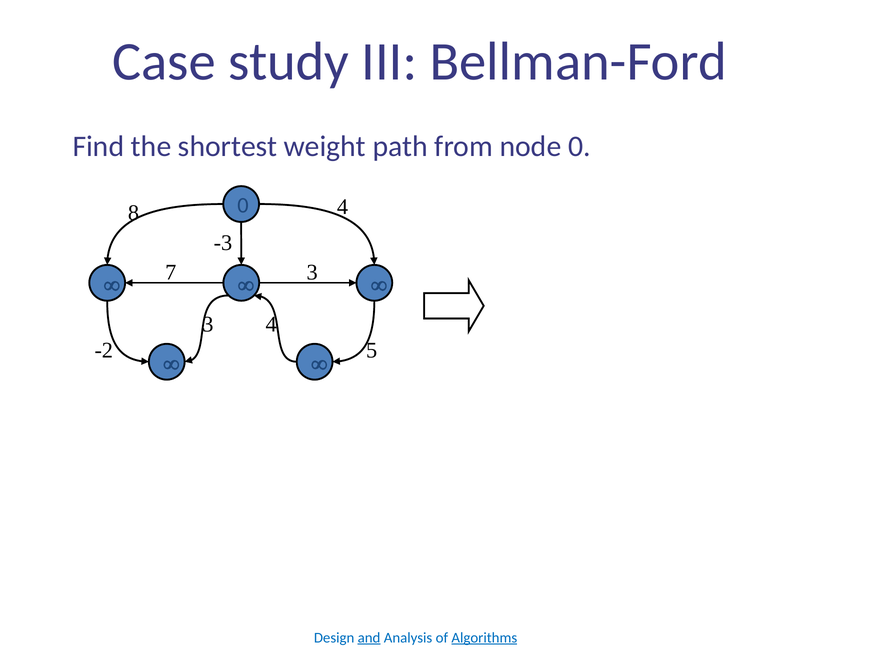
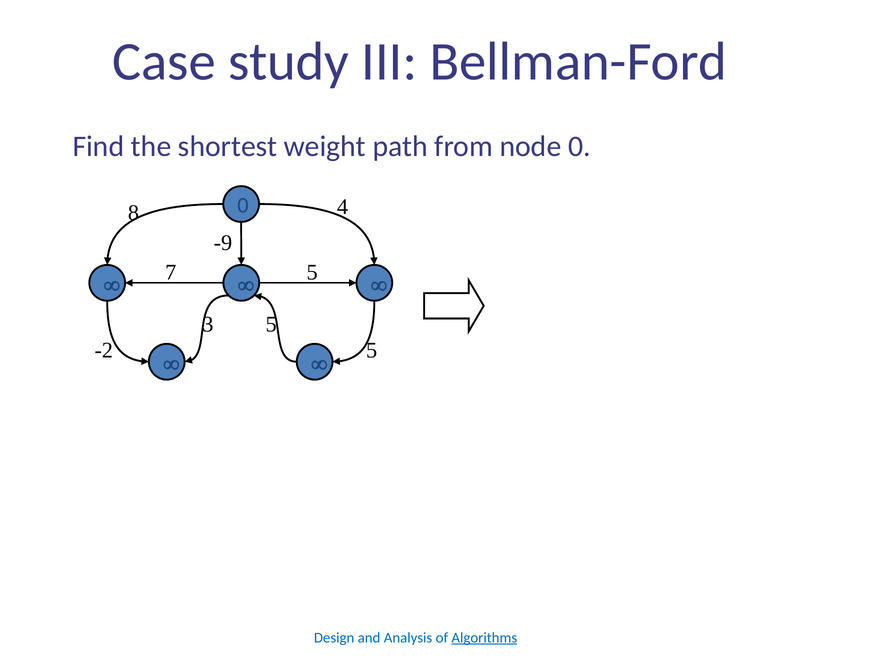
-3: -3 -> -9
7 3: 3 -> 5
3 4: 4 -> 5
and underline: present -> none
